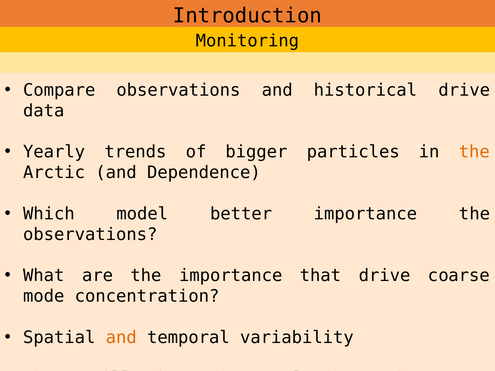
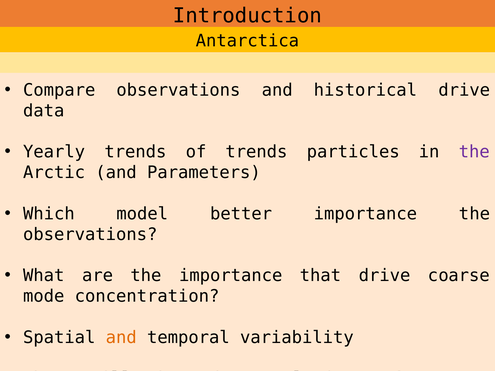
Monitoring: Monitoring -> Antarctica
of bigger: bigger -> trends
the at (474, 152) colour: orange -> purple
Dependence: Dependence -> Parameters
